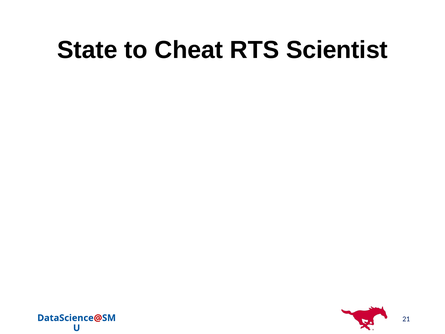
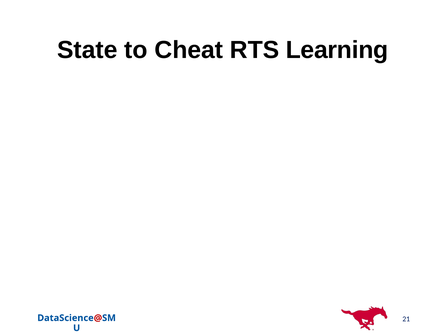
Scientist: Scientist -> Learning
